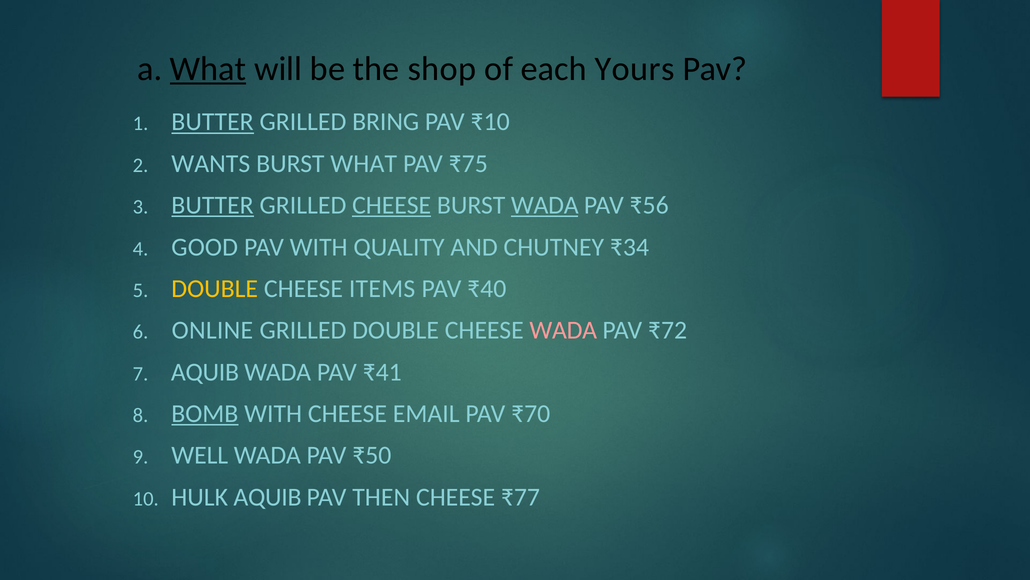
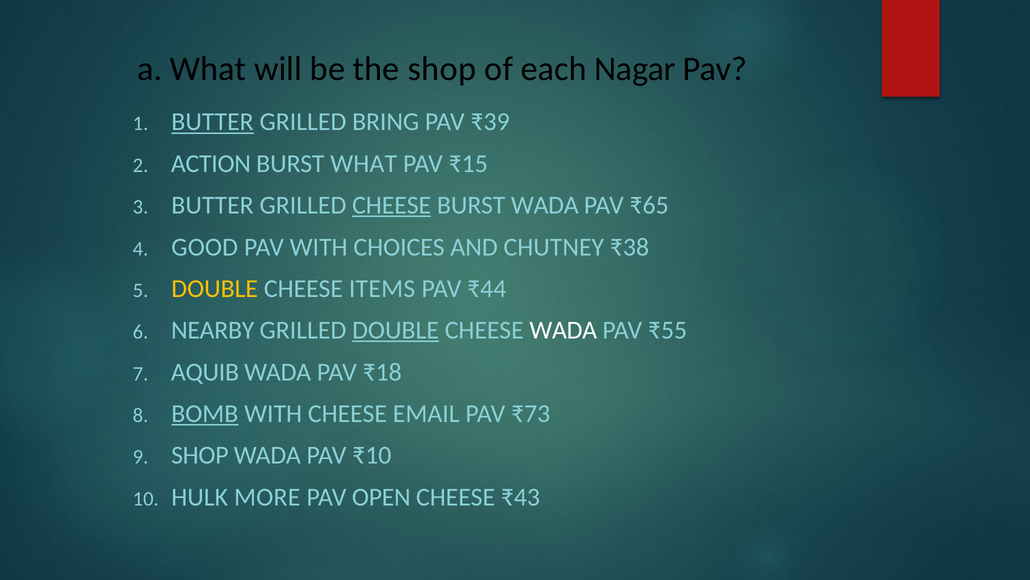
What at (208, 69) underline: present -> none
Yours: Yours -> Nagar
₹10: ₹10 -> ₹39
WANTS: WANTS -> ACTION
₹75: ₹75 -> ₹15
BUTTER at (213, 205) underline: present -> none
WADA at (545, 205) underline: present -> none
₹56: ₹56 -> ₹65
QUALITY: QUALITY -> CHOICES
₹34: ₹34 -> ₹38
₹40: ₹40 -> ₹44
ONLINE: ONLINE -> NEARBY
DOUBLE at (396, 330) underline: none -> present
WADA at (563, 330) colour: pink -> white
₹72: ₹72 -> ₹55
₹41: ₹41 -> ₹18
₹70: ₹70 -> ₹73
WELL at (200, 455): WELL -> SHOP
₹50: ₹50 -> ₹10
HULK AQUIB: AQUIB -> MORE
THEN: THEN -> OPEN
₹77: ₹77 -> ₹43
